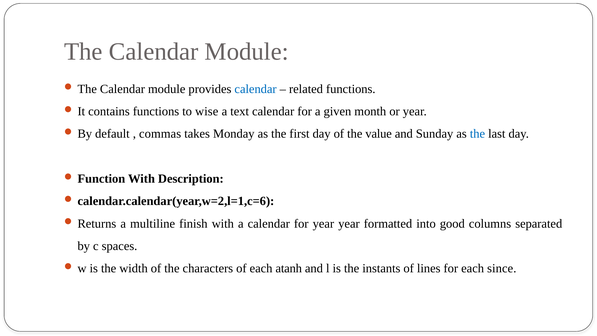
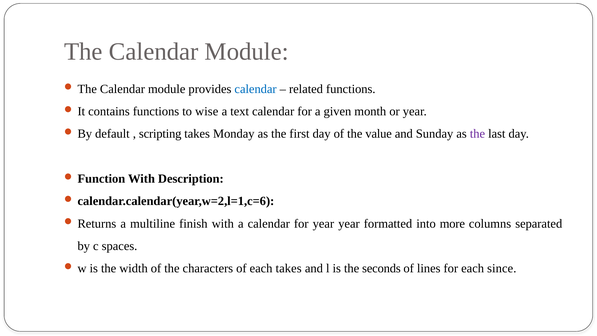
commas: commas -> scripting
the at (477, 134) colour: blue -> purple
good: good -> more
each atanh: atanh -> takes
instants: instants -> seconds
